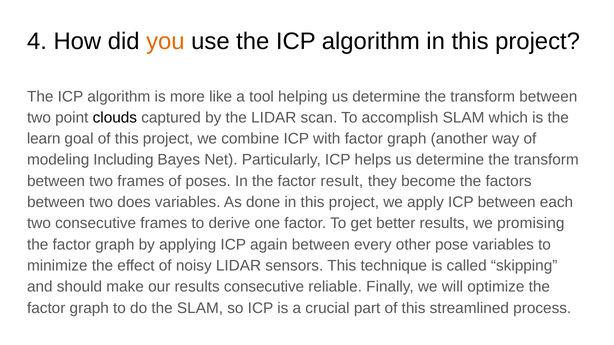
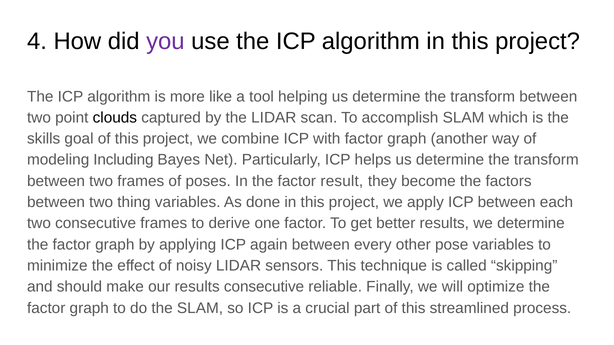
you colour: orange -> purple
learn: learn -> skills
does: does -> thing
we promising: promising -> determine
